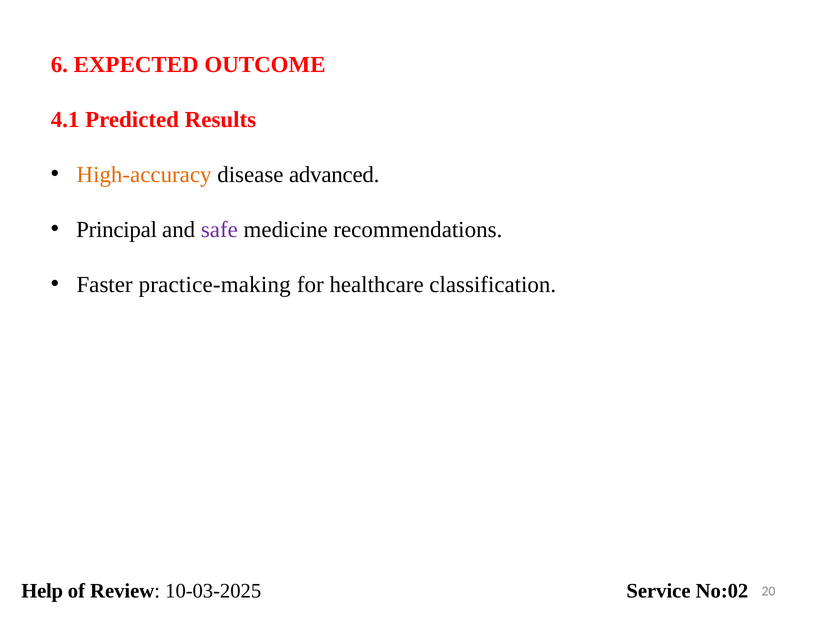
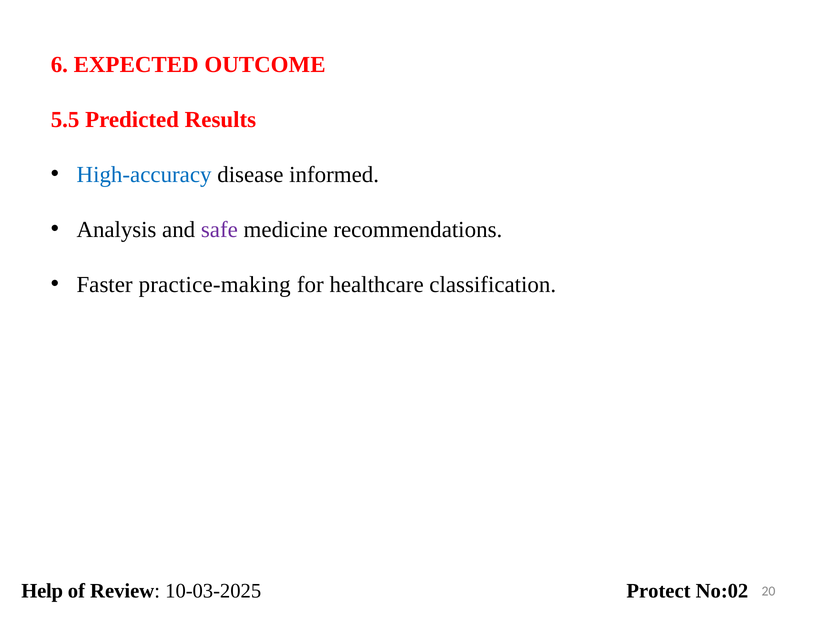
4.1: 4.1 -> 5.5
High-accuracy colour: orange -> blue
advanced: advanced -> informed
Principal: Principal -> Analysis
Service: Service -> Protect
